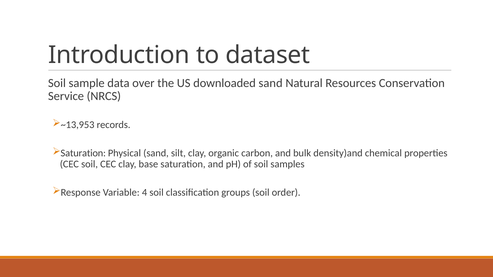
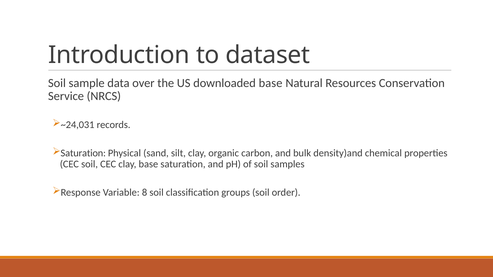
downloaded sand: sand -> base
~13,953: ~13,953 -> ~24,031
4: 4 -> 8
